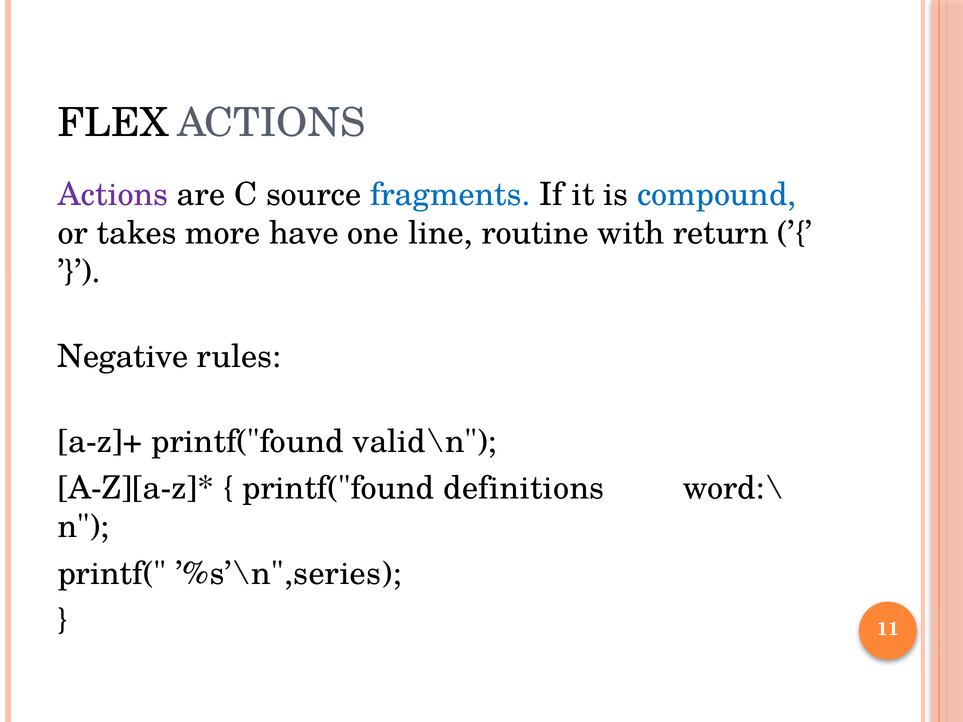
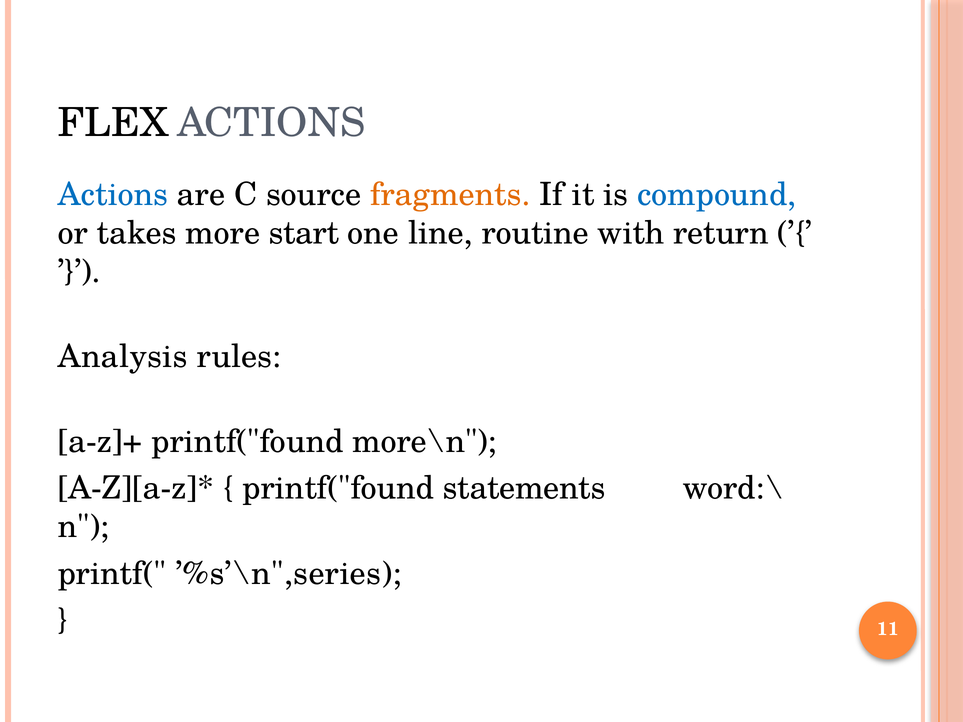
Actions at (113, 195) colour: purple -> blue
fragments colour: blue -> orange
have: have -> start
Negative: Negative -> Analysis
valid\n: valid\n -> more\n
definitions: definitions -> statements
